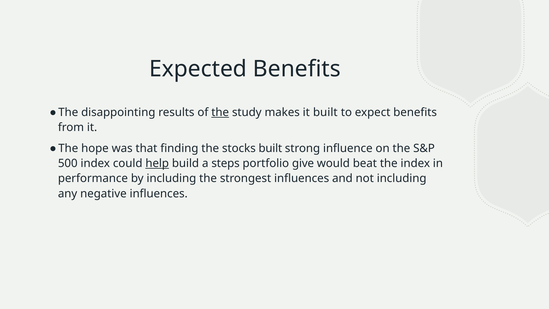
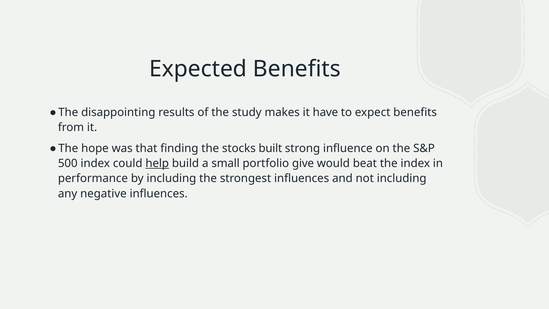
the at (220, 112) underline: present -> none
it built: built -> have
steps: steps -> small
